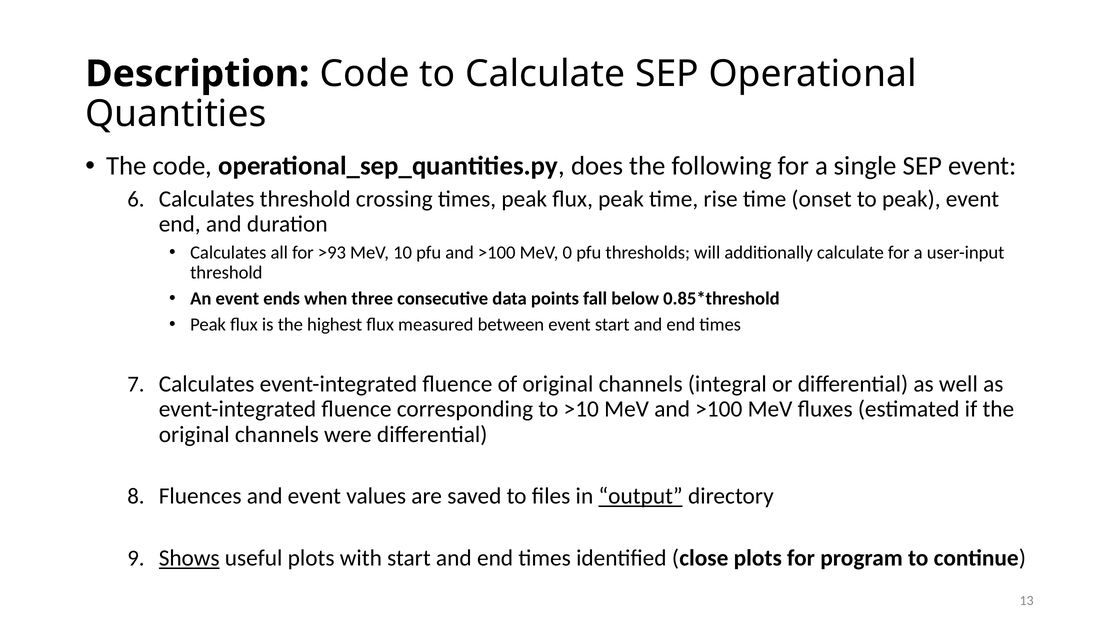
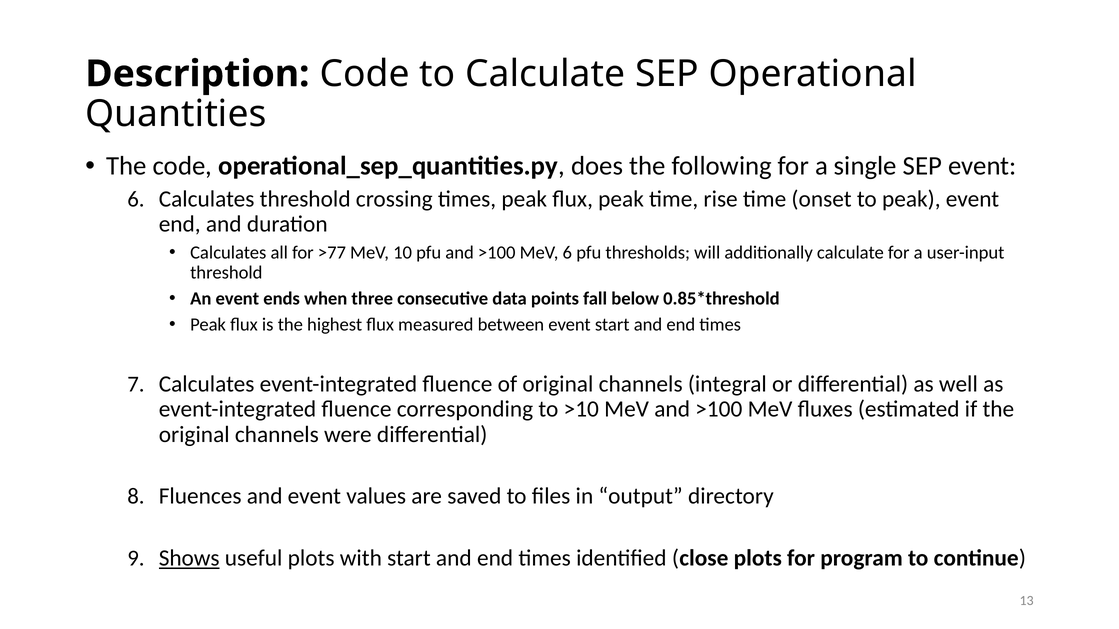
>93: >93 -> >77
MeV 0: 0 -> 6
output underline: present -> none
